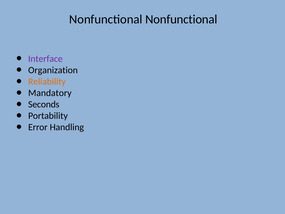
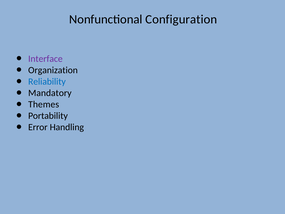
Nonfunctional Nonfunctional: Nonfunctional -> Configuration
Reliability colour: orange -> blue
Seconds: Seconds -> Themes
